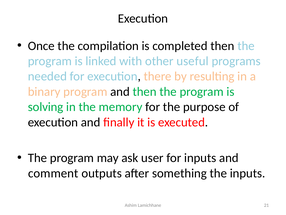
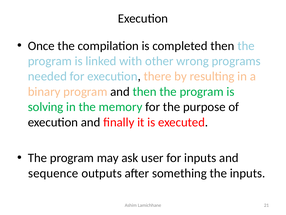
useful: useful -> wrong
comment: comment -> sequence
